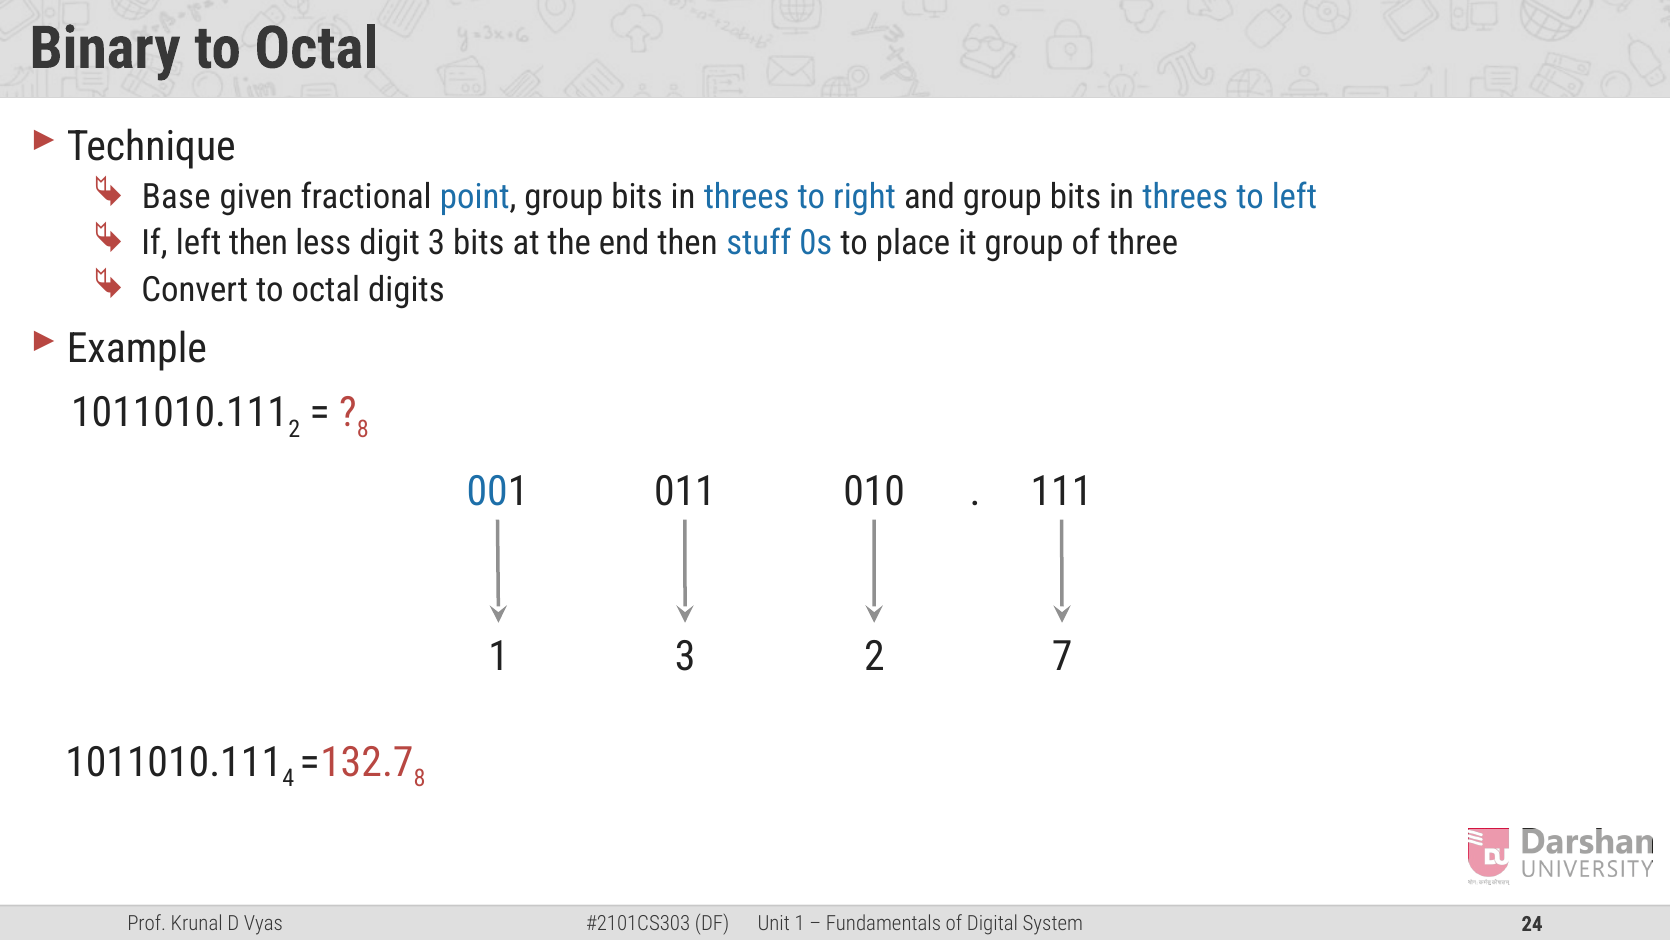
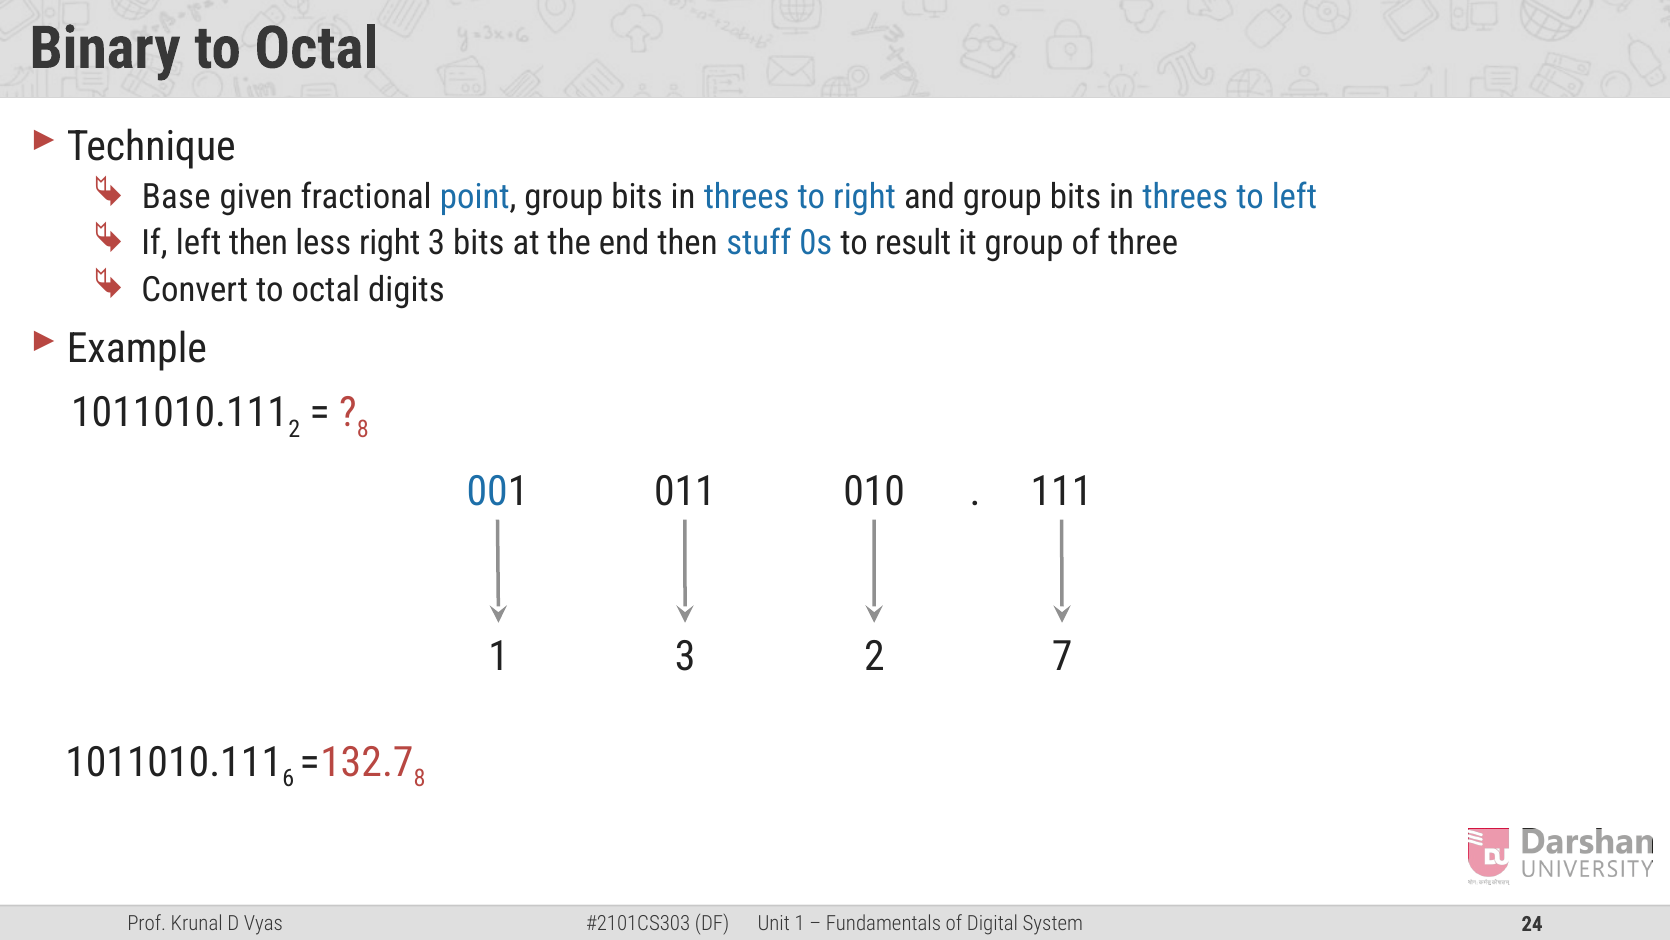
less digit: digit -> right
place: place -> result
4: 4 -> 6
